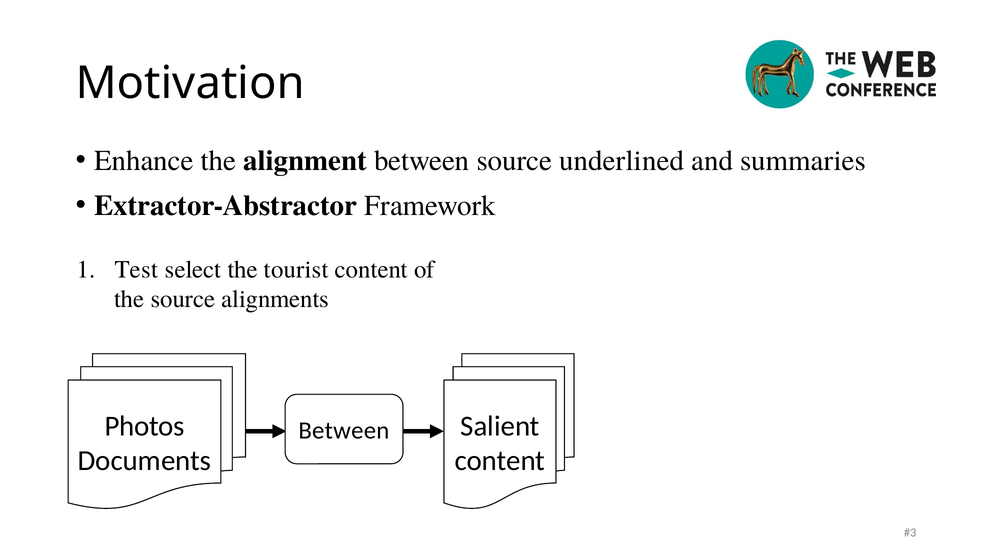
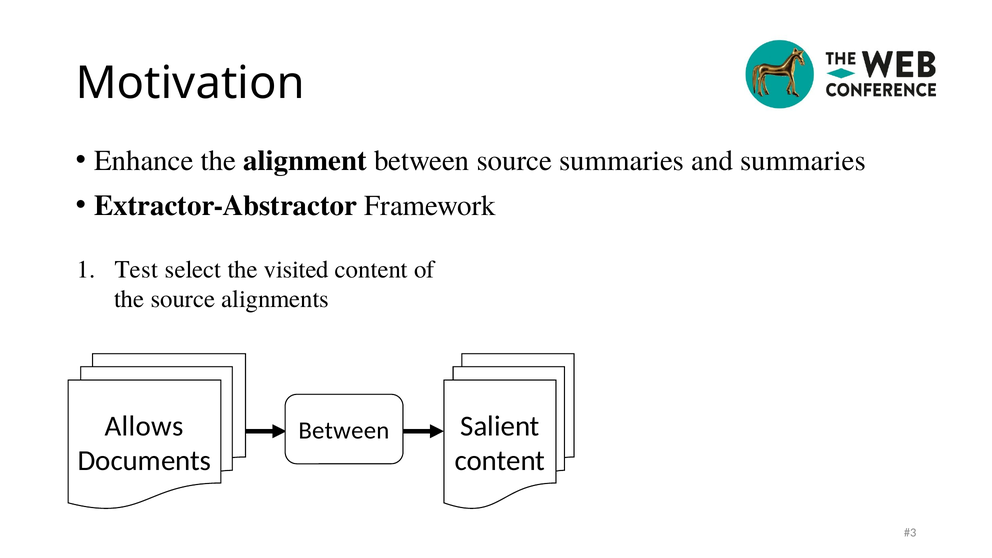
source underlined: underlined -> summaries
tourist: tourist -> visited
Photos: Photos -> Allows
